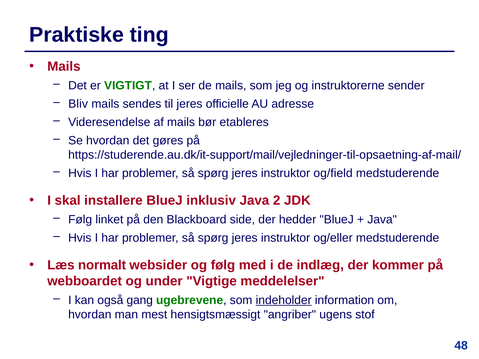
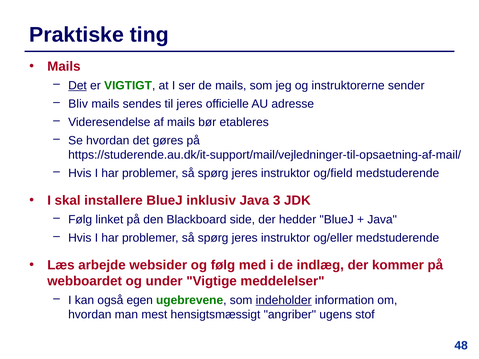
Det at (78, 86) underline: none -> present
2: 2 -> 3
normalt: normalt -> arbejde
gang: gang -> egen
